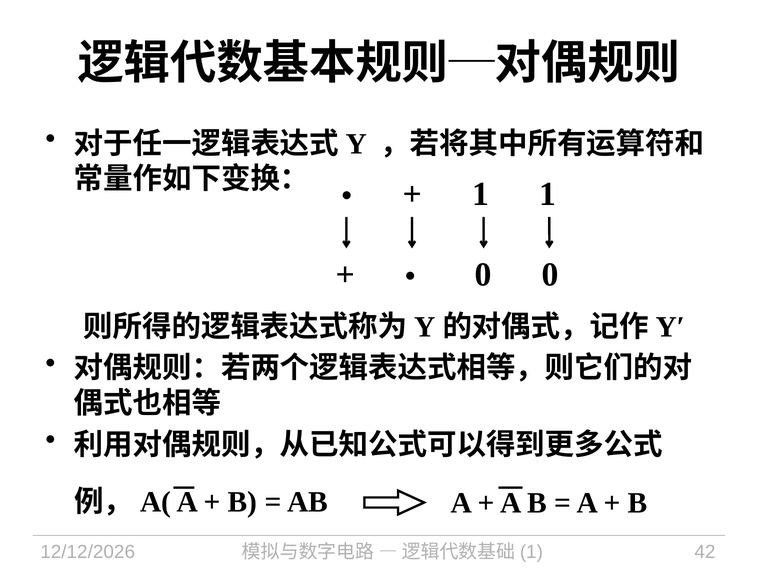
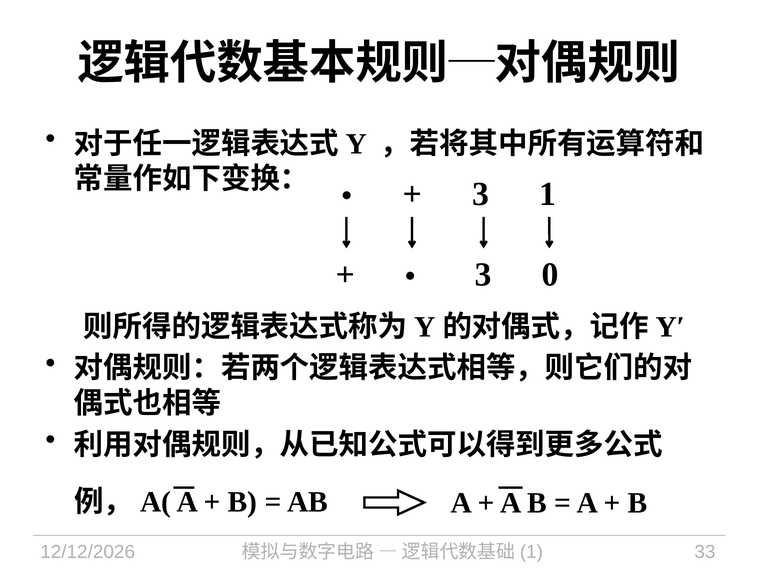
1 at (481, 194): 1 -> 3
0 at (483, 275): 0 -> 3
42: 42 -> 33
